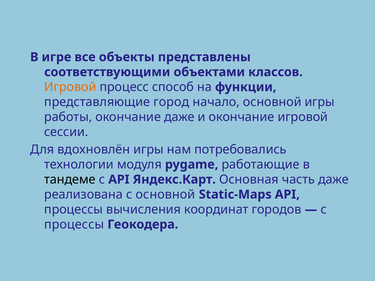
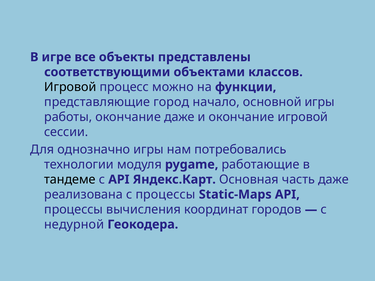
Игровой at (70, 87) colour: orange -> black
способ: способ -> можно
вдохновлён: вдохновлён -> однозначно
с основной: основной -> процессы
процессы at (74, 225): процессы -> недурной
